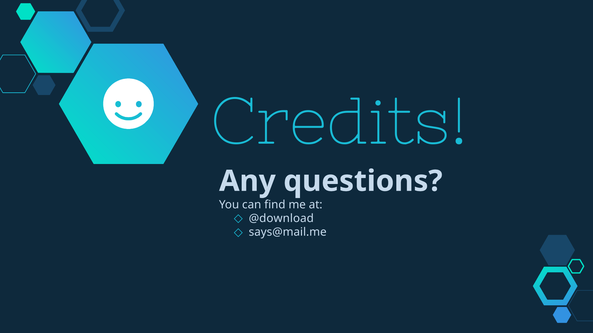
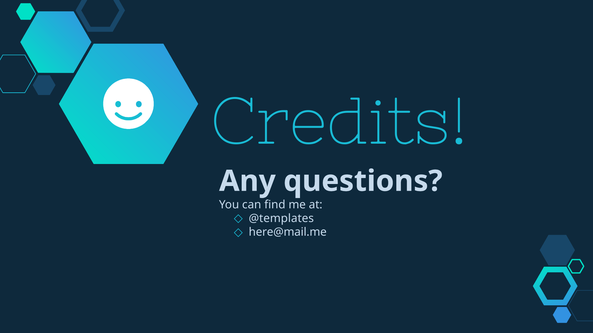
@download: @download -> @templates
says@mail.me: says@mail.me -> here@mail.me
